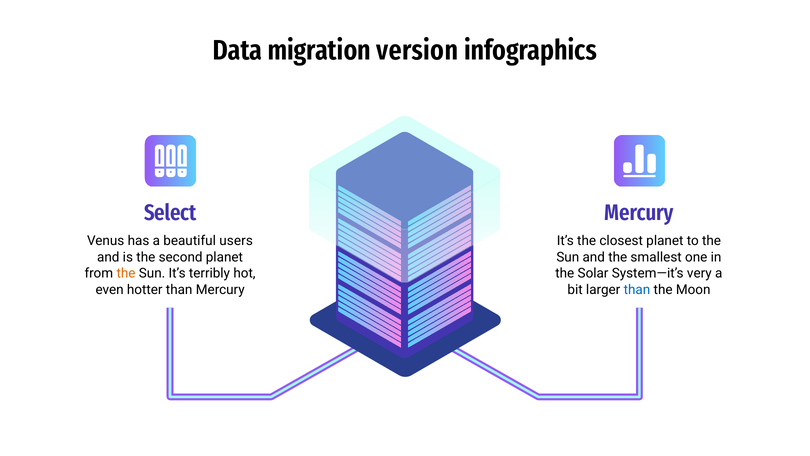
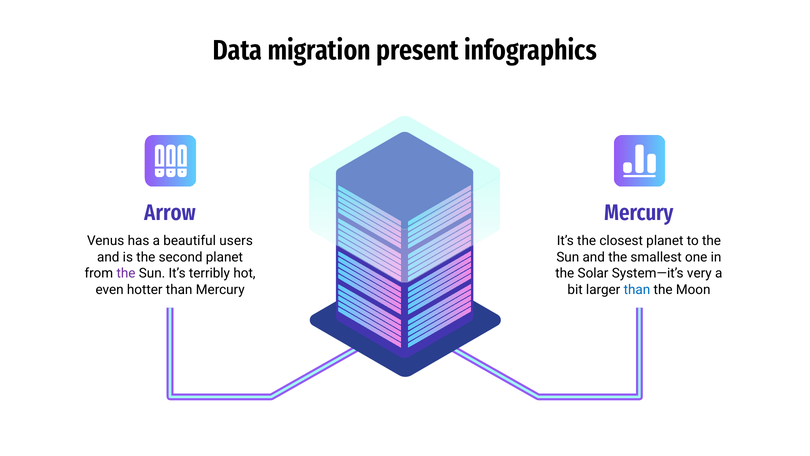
version: version -> present
Select: Select -> Arrow
the at (126, 273) colour: orange -> purple
